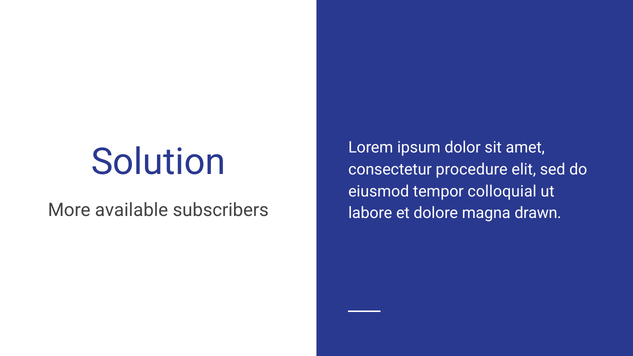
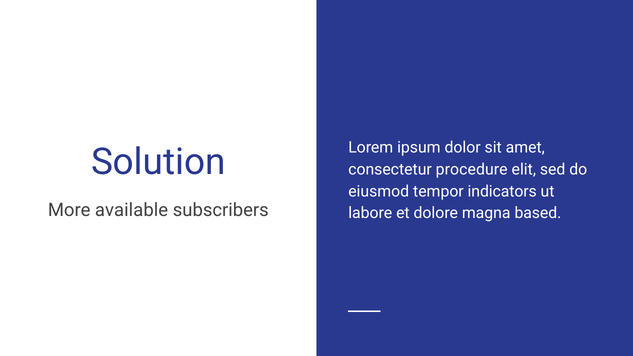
colloquial: colloquial -> indicators
drawn: drawn -> based
